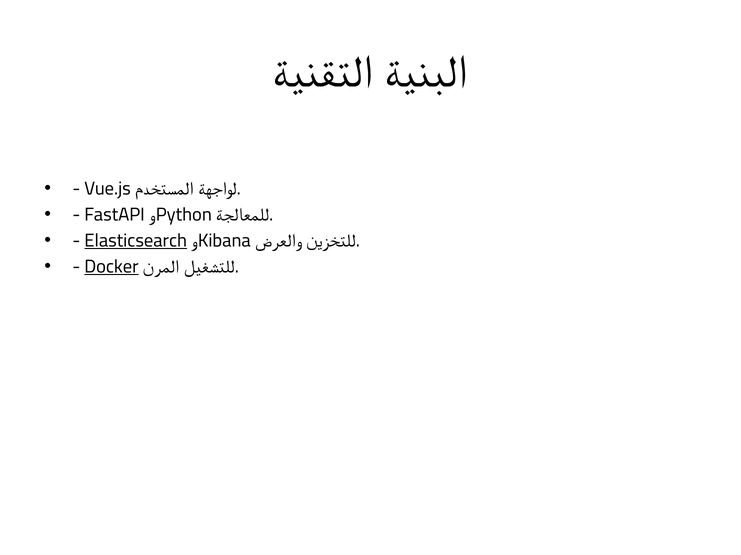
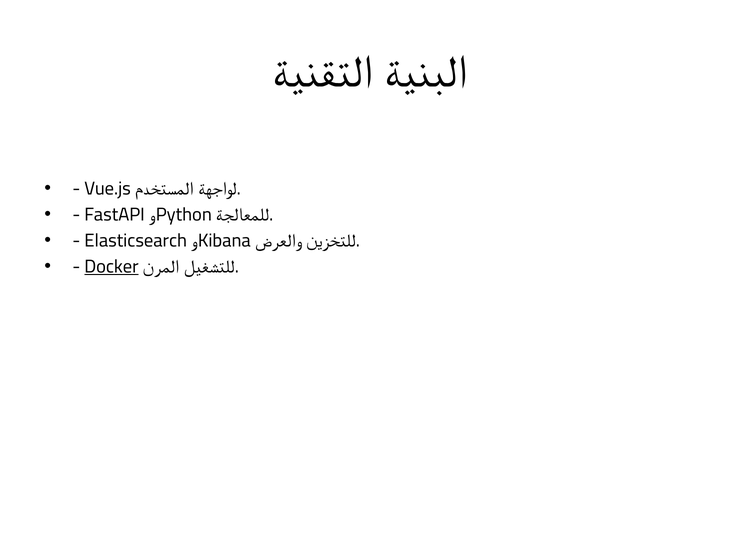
Elasticsearch underline: present -> none
